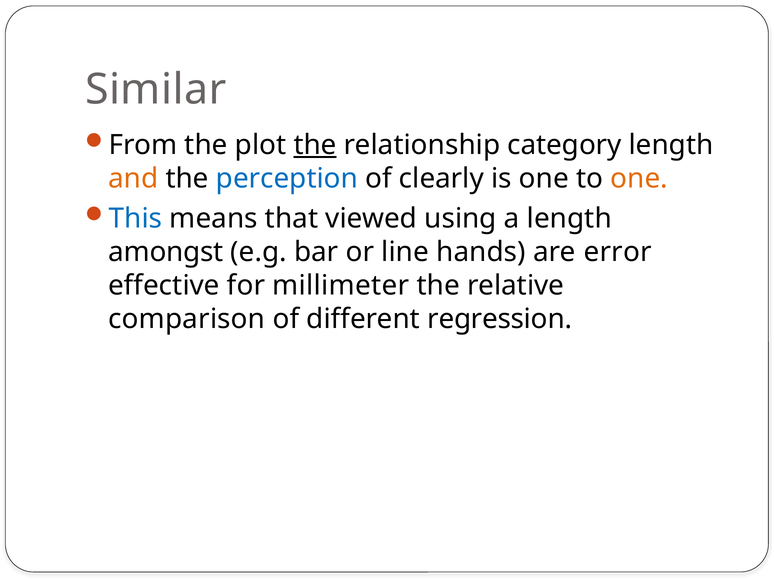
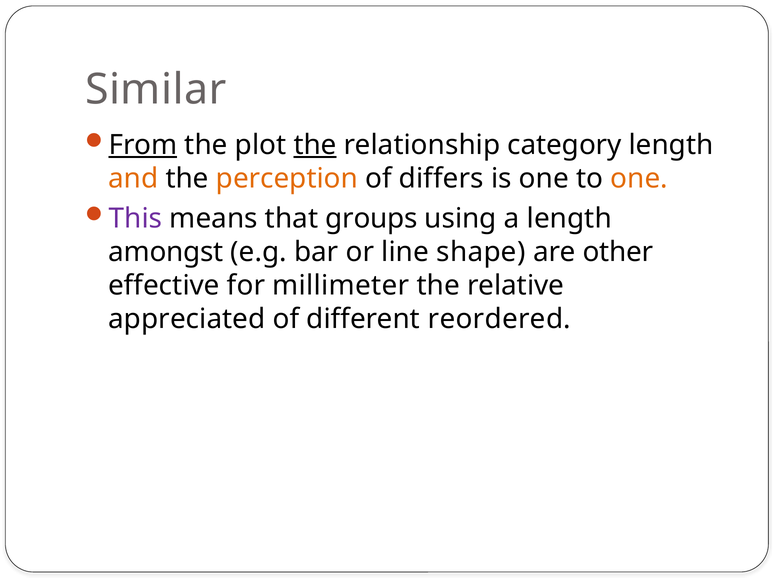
From underline: none -> present
perception colour: blue -> orange
clearly: clearly -> differs
This colour: blue -> purple
viewed: viewed -> groups
hands: hands -> shape
error: error -> other
comparison: comparison -> appreciated
regression: regression -> reordered
